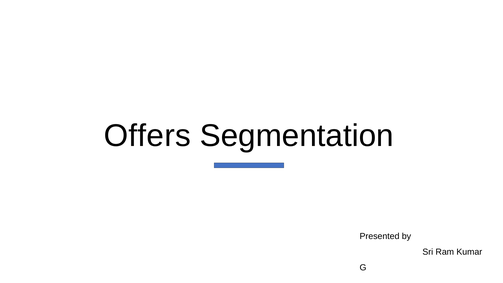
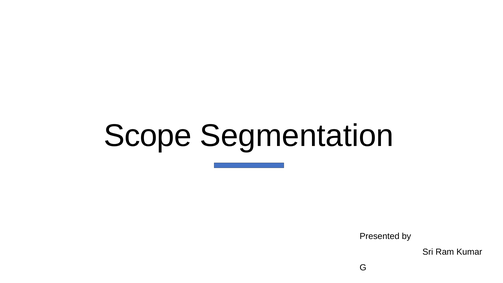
Offers: Offers -> Scope
